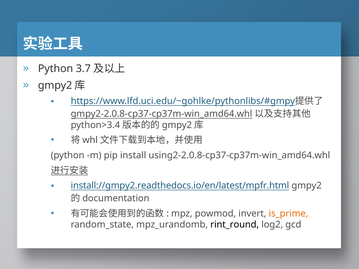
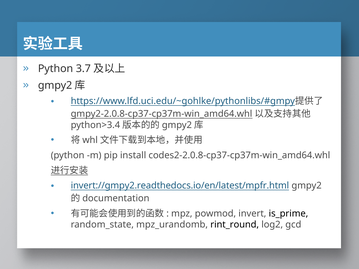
using2‑2.0.8‑cp37‑cp37m‑win_amd64.whl: using2‑2.0.8‑cp37‑cp37m‑win_amd64.whl -> codes2‑2.0.8‑cp37‑cp37m‑win_amd64.whl
install://gmpy2.readthedocs.io/en/latest/mpfr.html: install://gmpy2.readthedocs.io/en/latest/mpfr.html -> invert://gmpy2.readthedocs.io/en/latest/mpfr.html
is_prime colour: orange -> black
